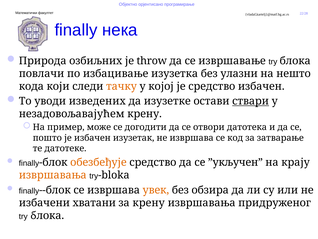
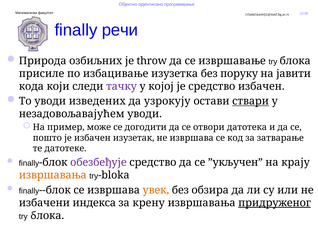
нека: нека -> речи
повлачи: повлачи -> присиле
улазни: улазни -> поруку
нешто: нешто -> јавити
тачку colour: orange -> purple
изузетке: изузетке -> узрокују
незадовољавајућем крену: крену -> уводи
обезбеђује colour: orange -> purple
хватани: хватани -> индекса
придруженог underline: none -> present
